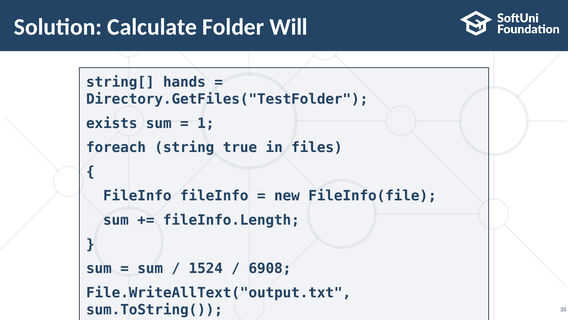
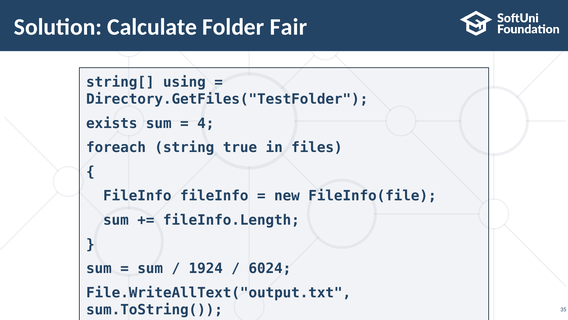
Will: Will -> Fair
hands: hands -> using
1: 1 -> 4
1524: 1524 -> 1924
6908: 6908 -> 6024
